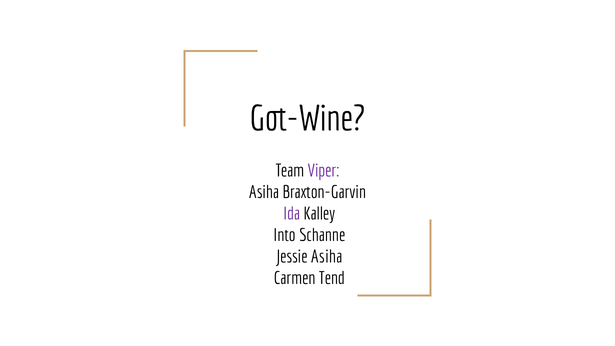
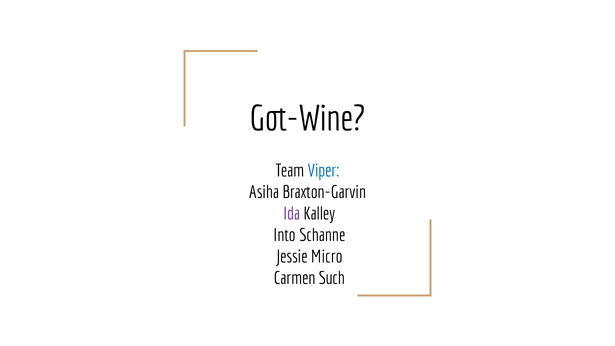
Viper colour: purple -> blue
Jessie Asiha: Asiha -> Micro
Tend: Tend -> Such
